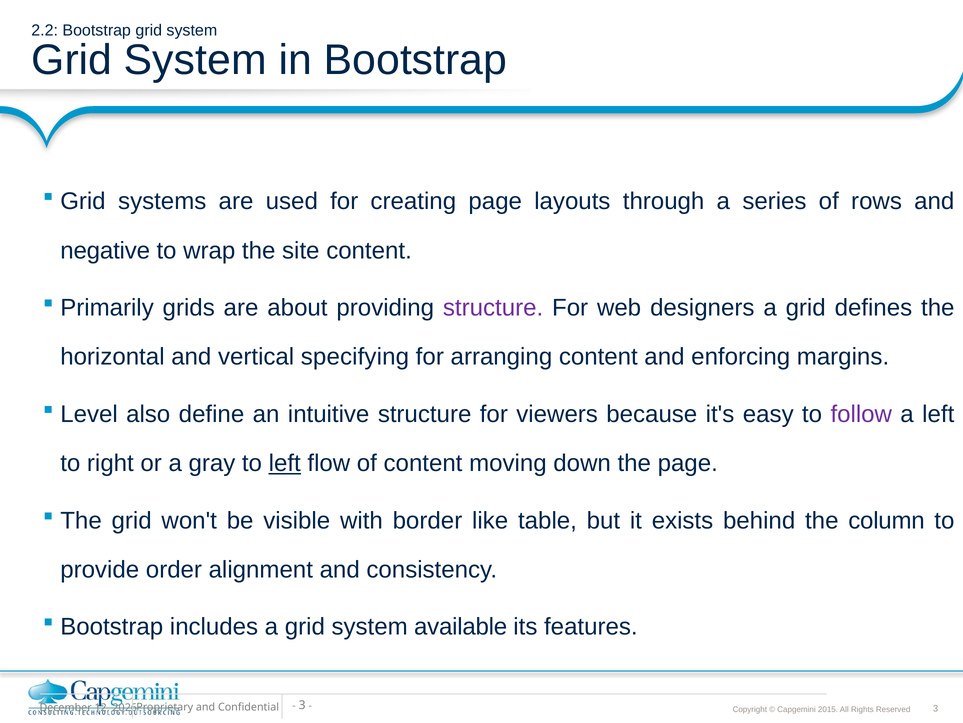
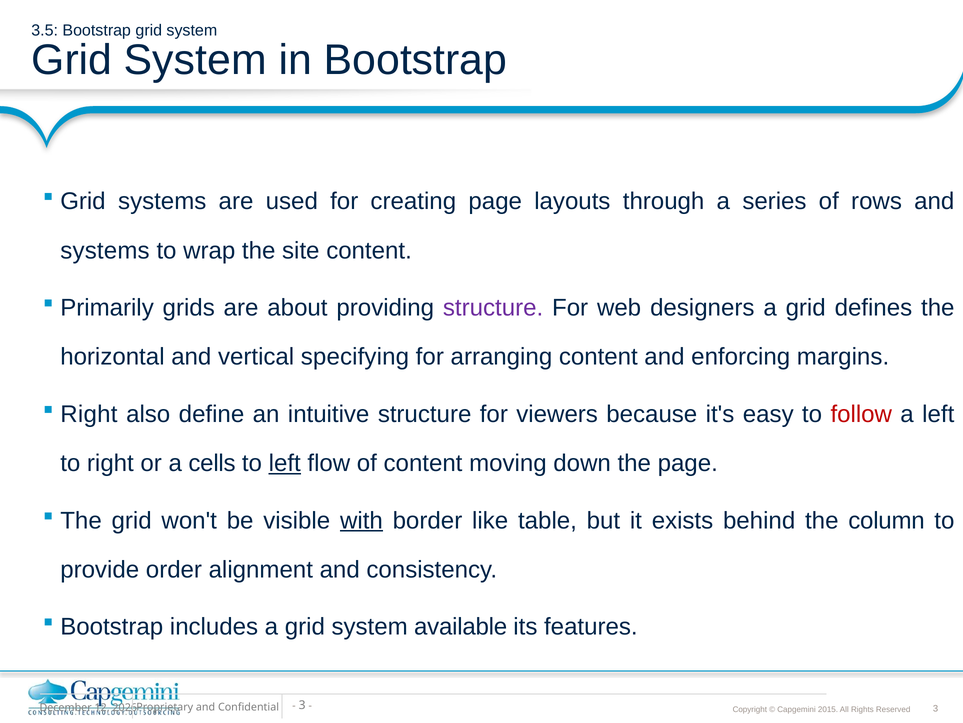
2.2: 2.2 -> 3.5
negative at (105, 250): negative -> systems
Level at (89, 414): Level -> Right
follow colour: purple -> red
gray: gray -> cells
with underline: none -> present
